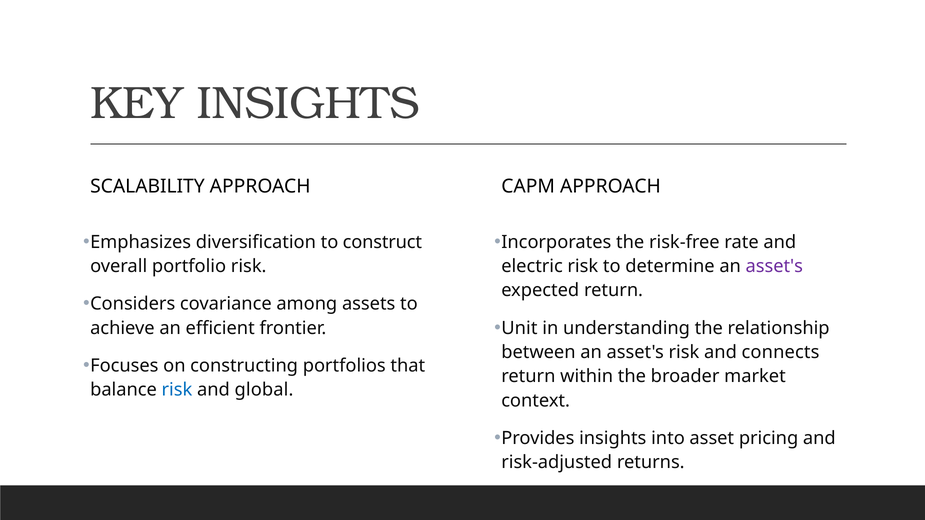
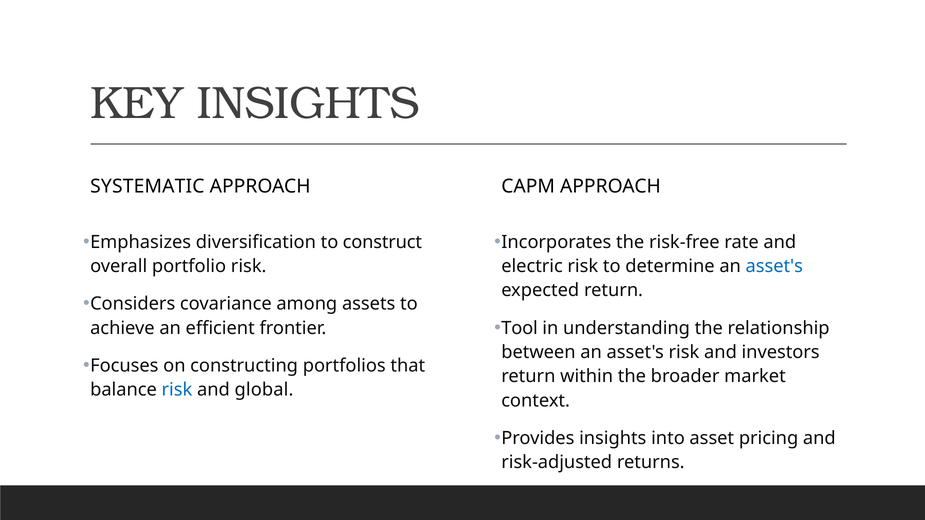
SCALABILITY: SCALABILITY -> SYSTEMATIC
asset's at (774, 266) colour: purple -> blue
Unit: Unit -> Tool
connects: connects -> investors
